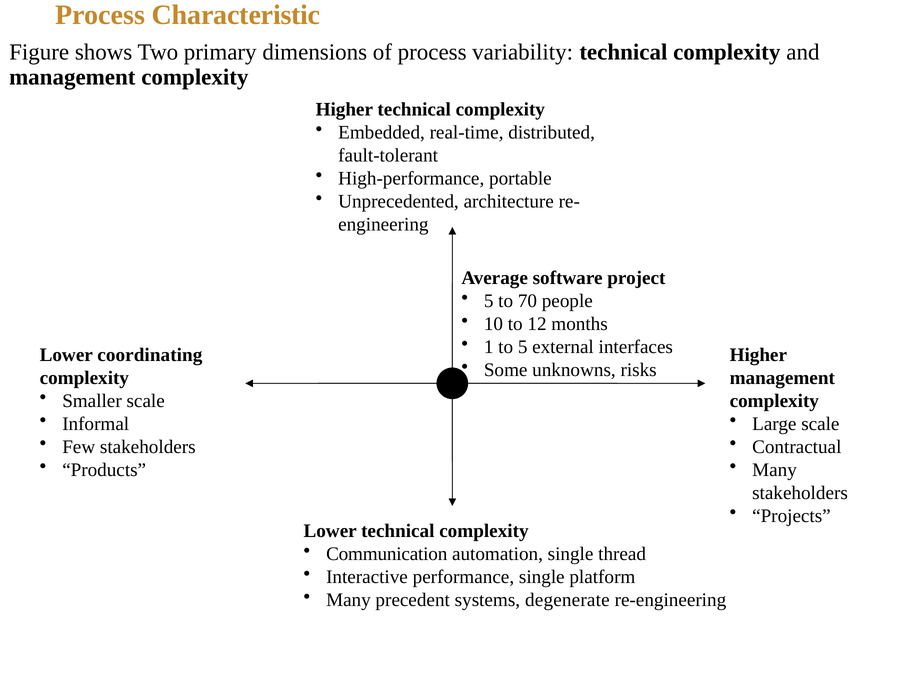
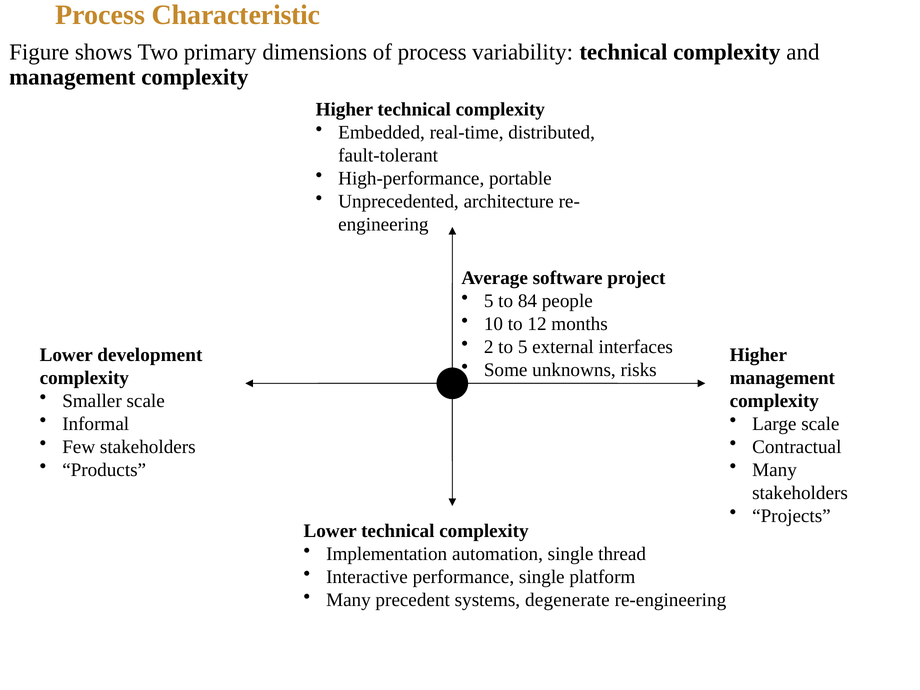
70: 70 -> 84
1: 1 -> 2
coordinating: coordinating -> development
Communication: Communication -> Implementation
